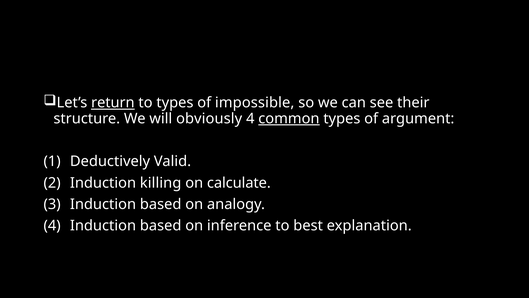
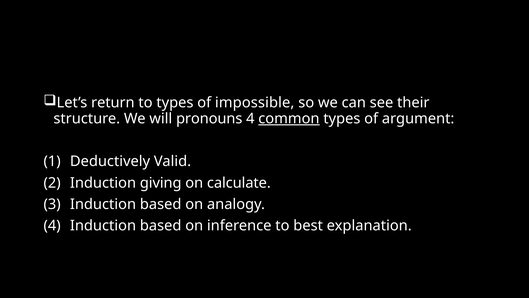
return underline: present -> none
obviously: obviously -> pronouns
killing: killing -> giving
